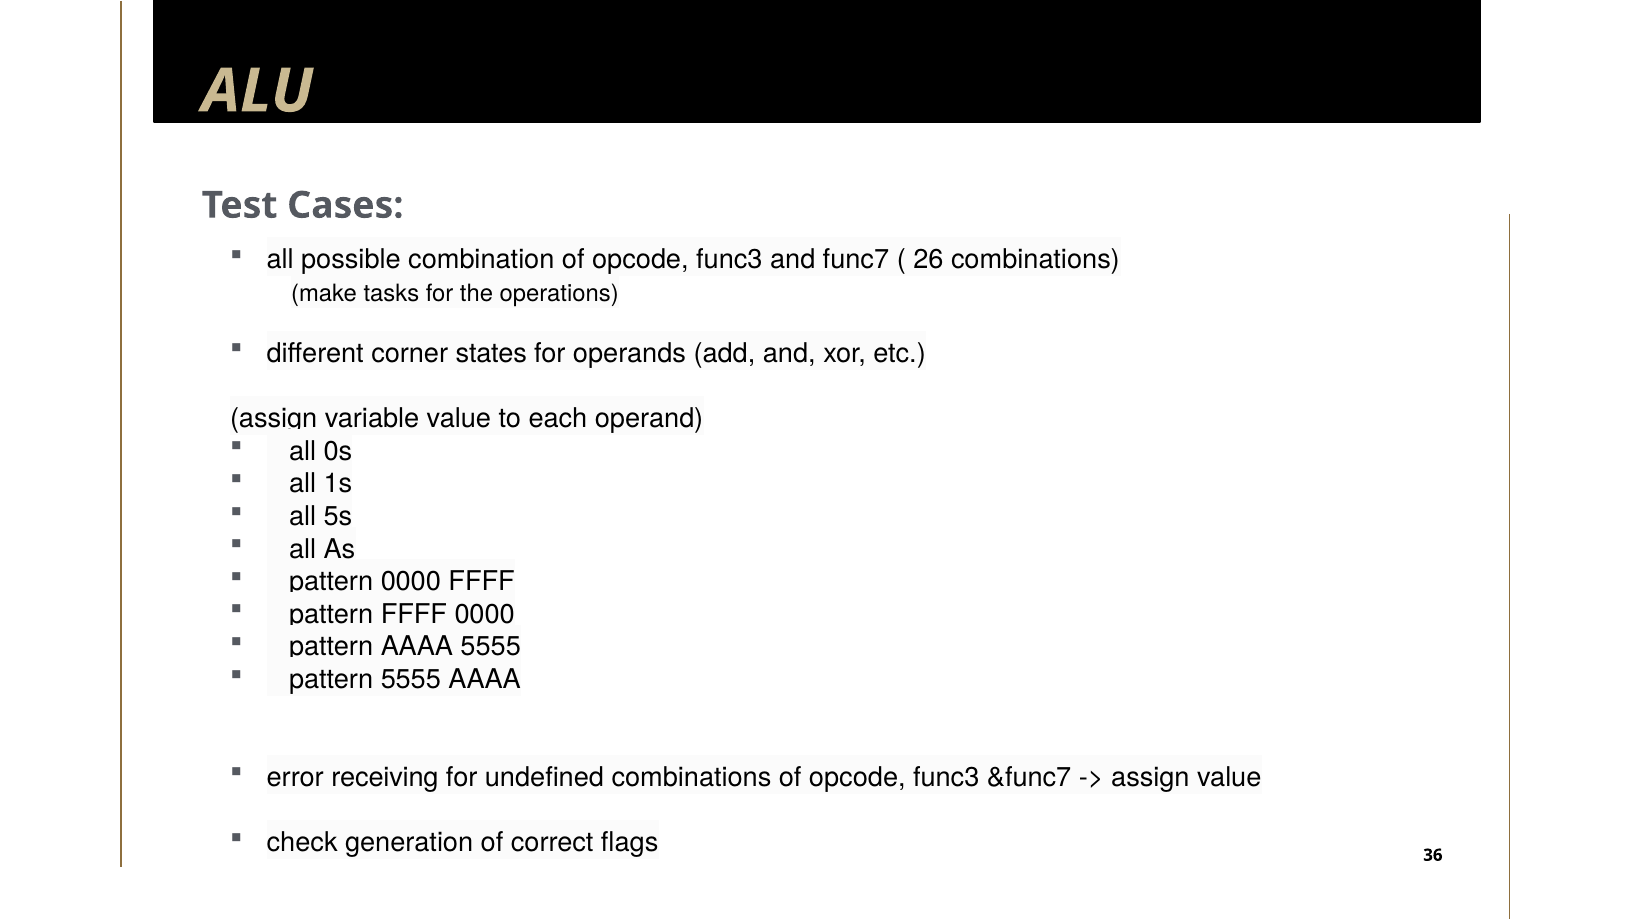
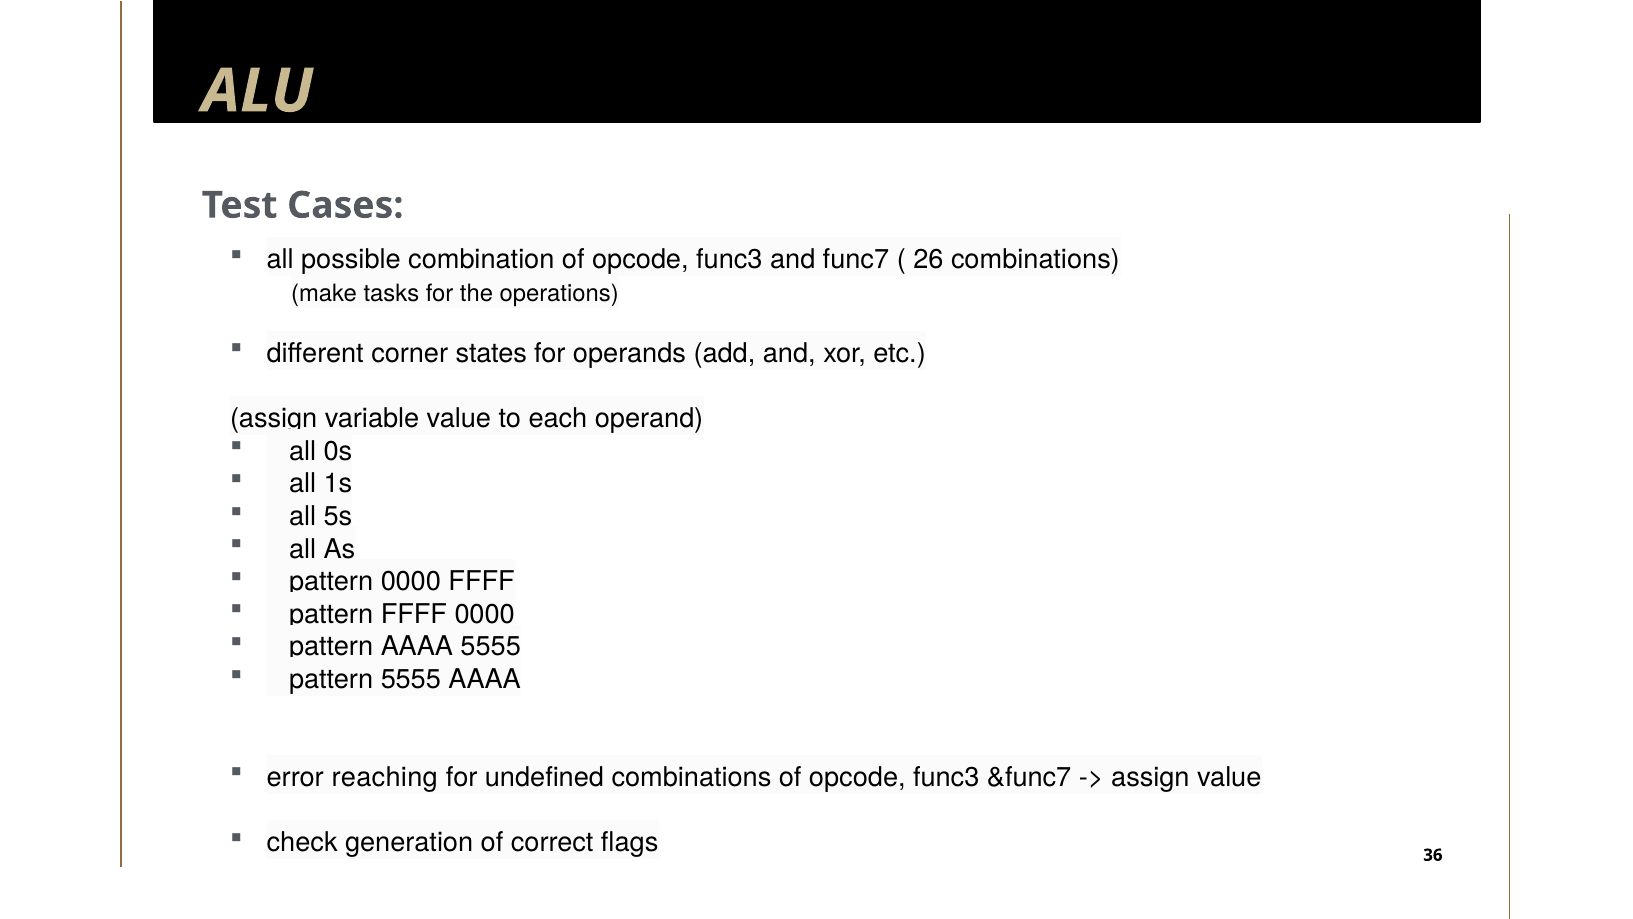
receiving: receiving -> reaching
